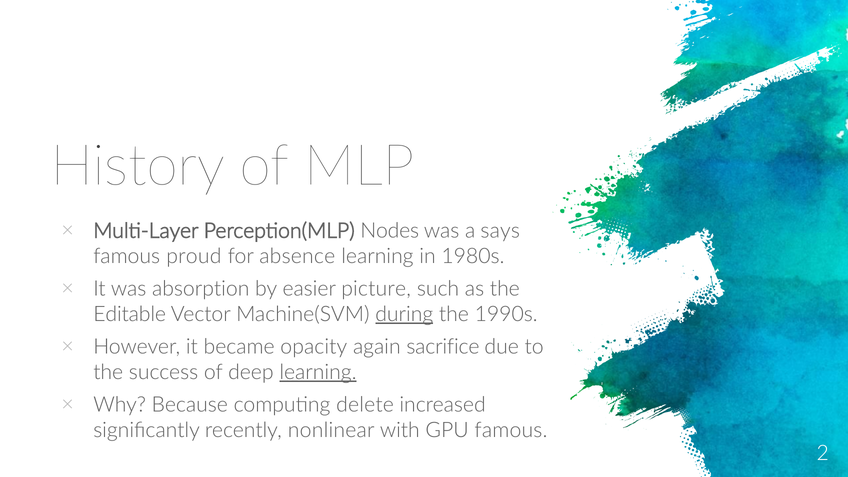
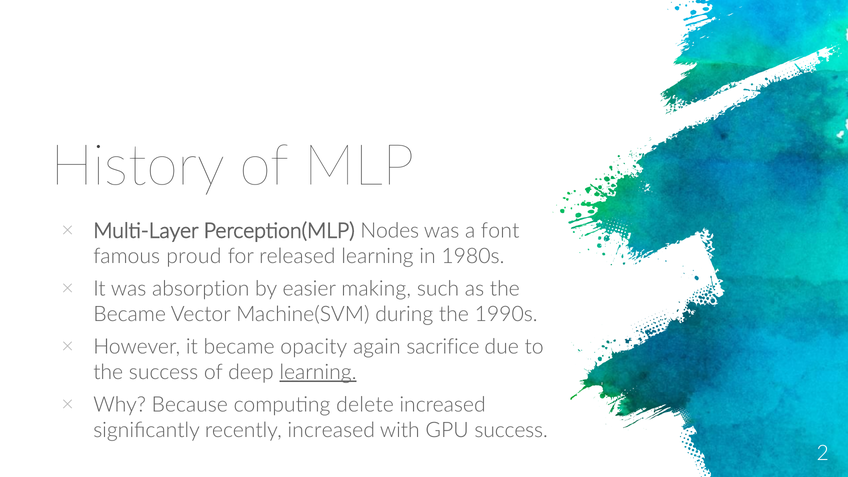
says: says -> font
absence: absence -> released
picture: picture -> making
Editable at (130, 314): Editable -> Became
during underline: present -> none
recently nonlinear: nonlinear -> increased
GPU famous: famous -> success
